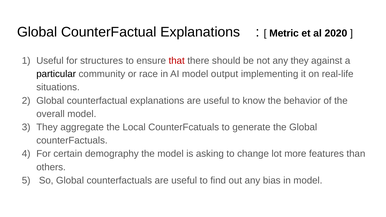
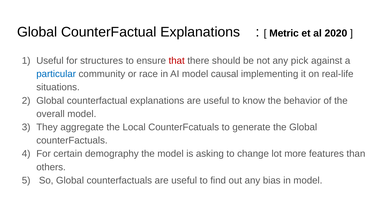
any they: they -> pick
particular colour: black -> blue
output: output -> causal
